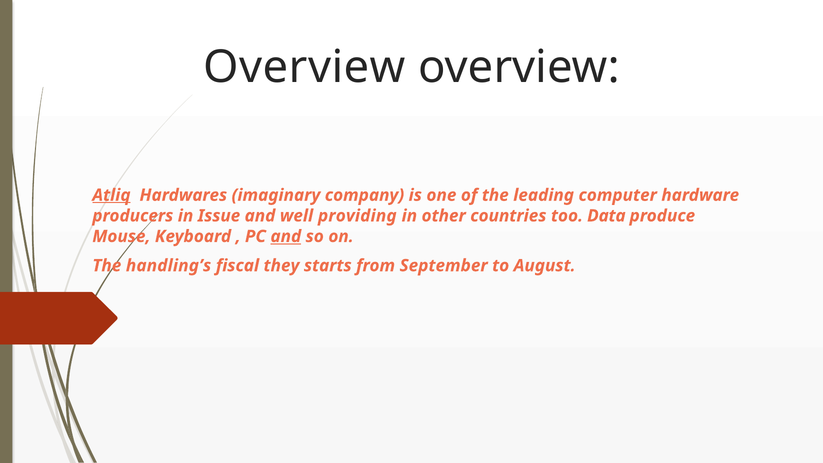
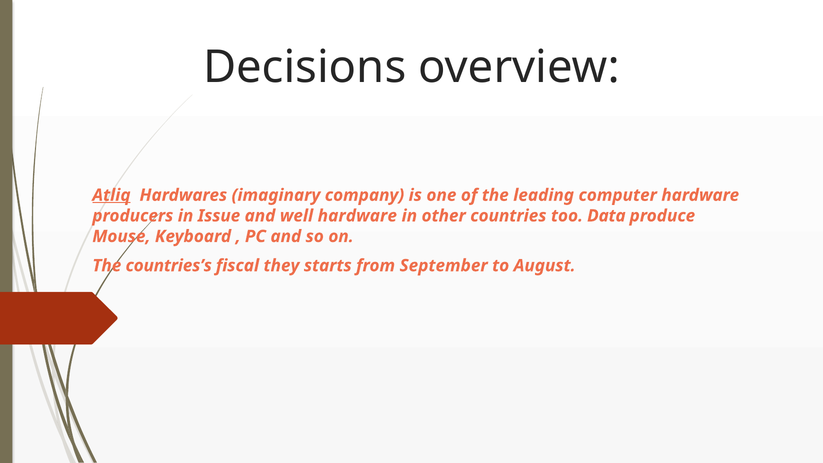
Overview at (304, 67): Overview -> Decisions
well providing: providing -> hardware
and at (286, 236) underline: present -> none
handling’s: handling’s -> countries’s
